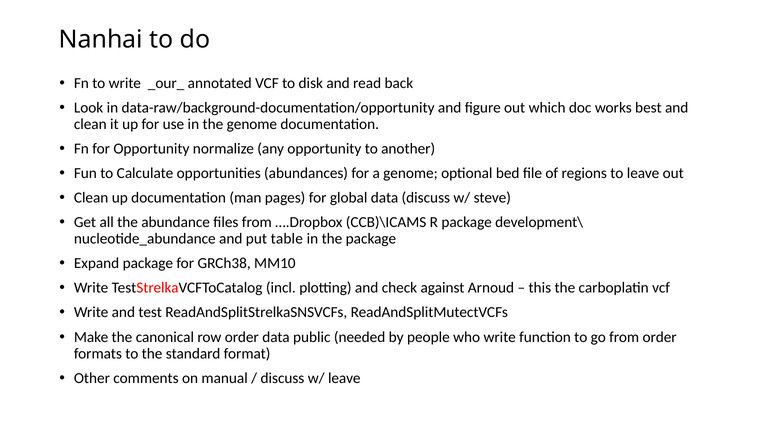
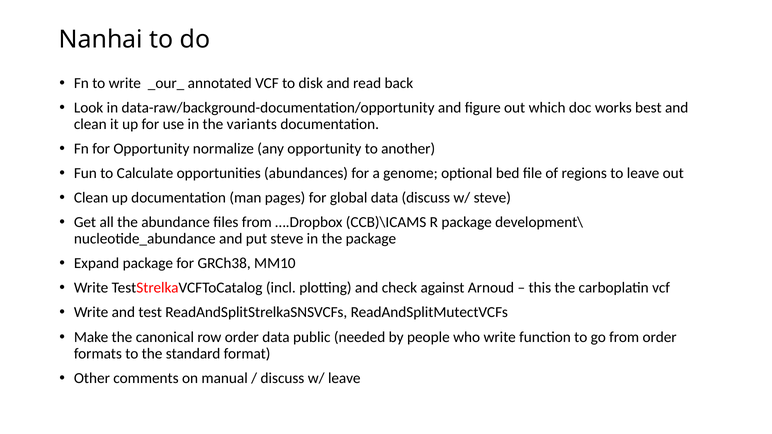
the genome: genome -> variants
put table: table -> steve
